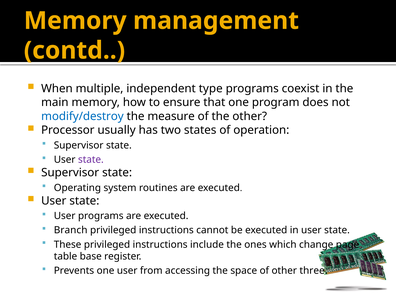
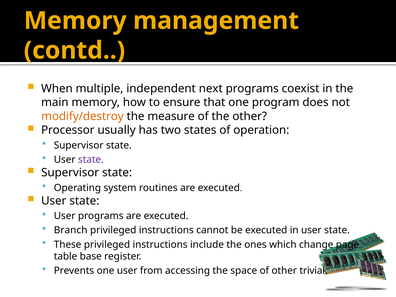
type: type -> next
modify/destroy colour: blue -> orange
three: three -> trivial
